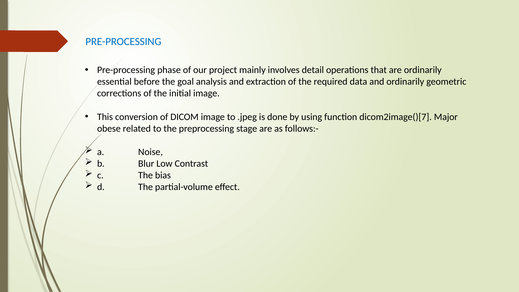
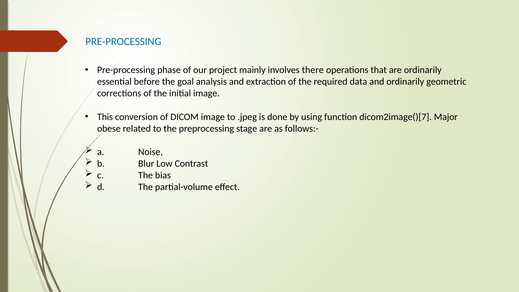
detail: detail -> there
